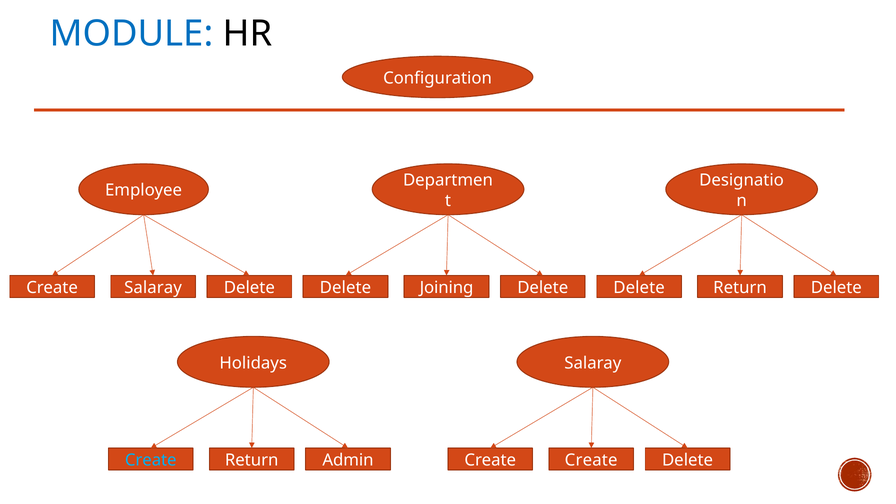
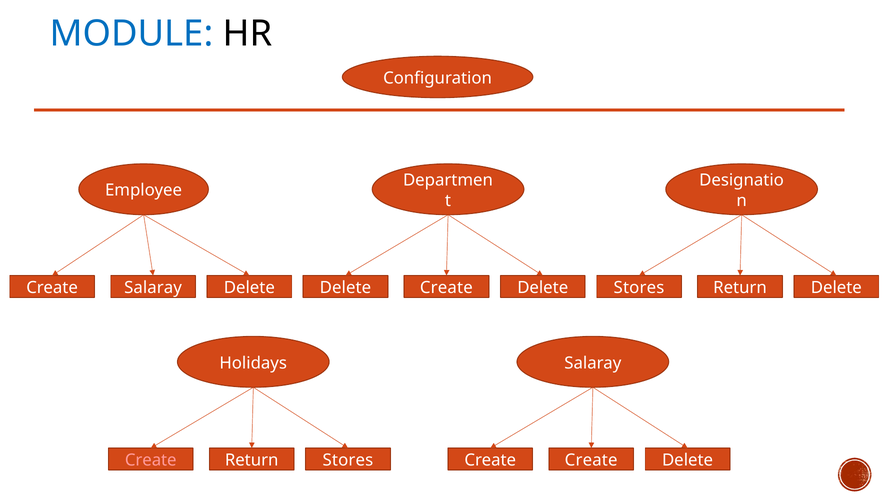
Joining at (446, 288): Joining -> Create
Delete Delete: Delete -> Stores
Create at (151, 460) colour: light blue -> pink
Return Admin: Admin -> Stores
